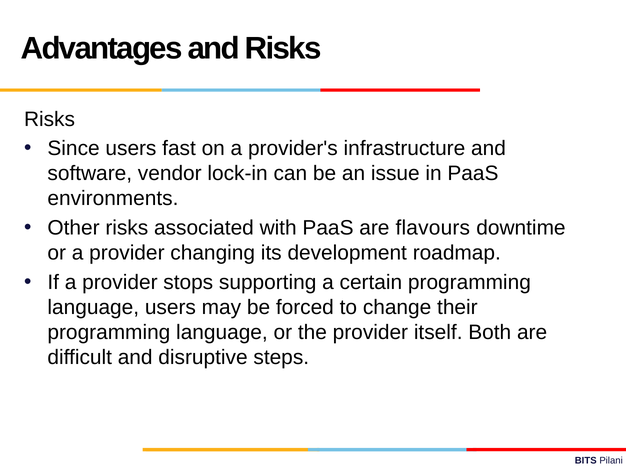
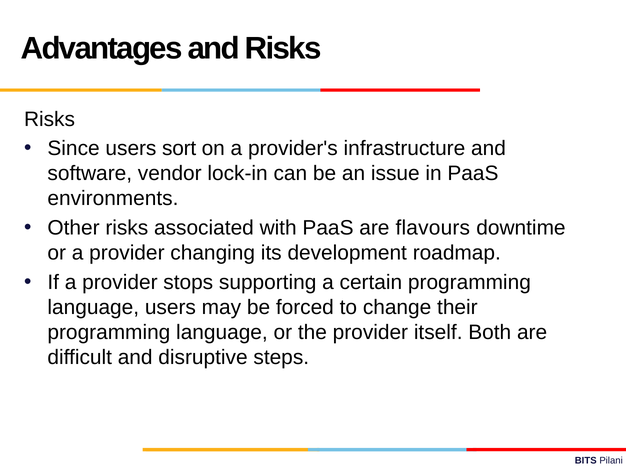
fast: fast -> sort
